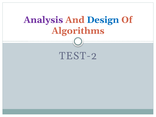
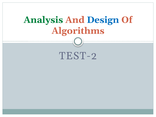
Analysis colour: purple -> green
